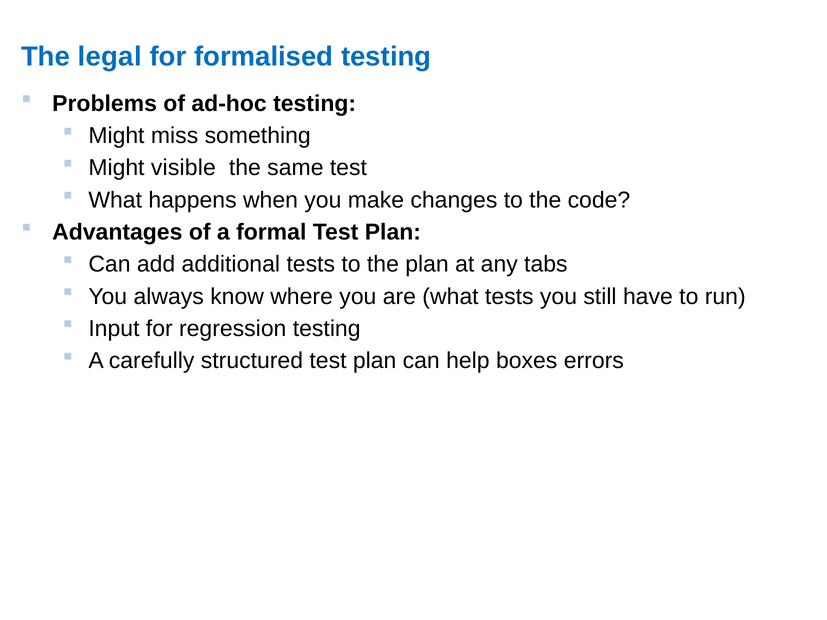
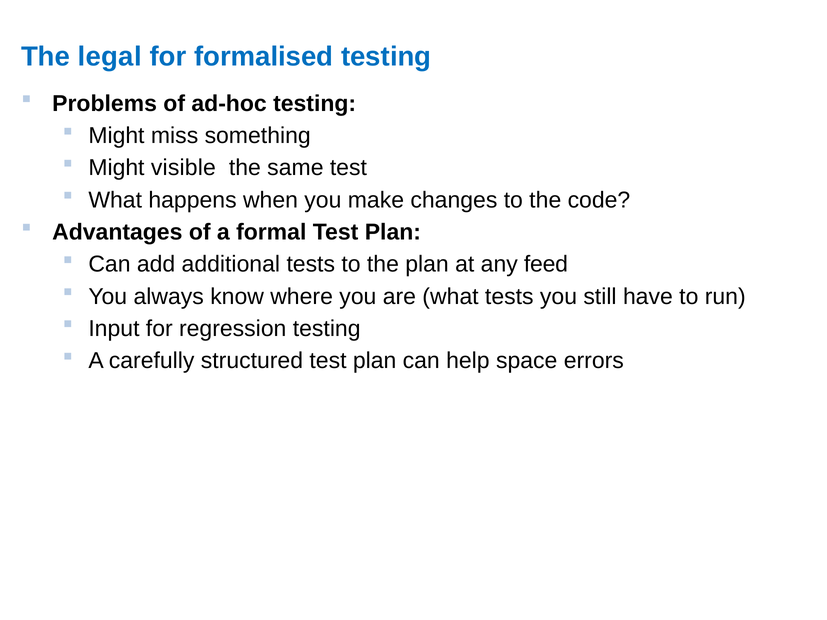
tabs: tabs -> feed
boxes: boxes -> space
